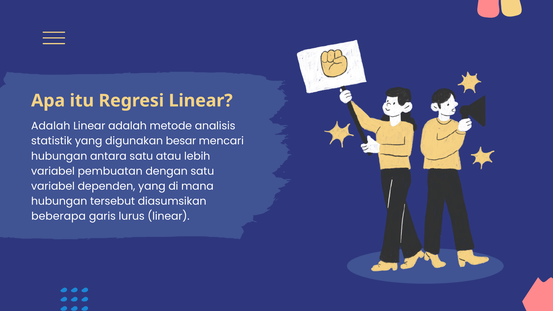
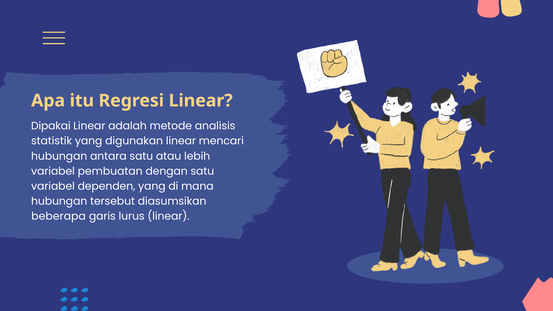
Adalah at (51, 126): Adalah -> Dipakai
digunakan besar: besar -> linear
